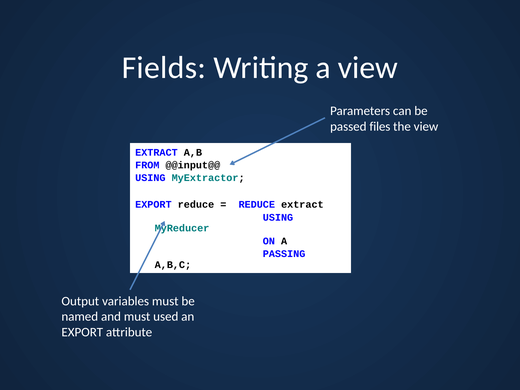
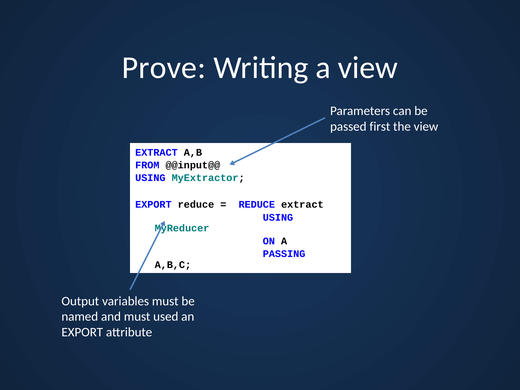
Fields: Fields -> Prove
files: files -> first
